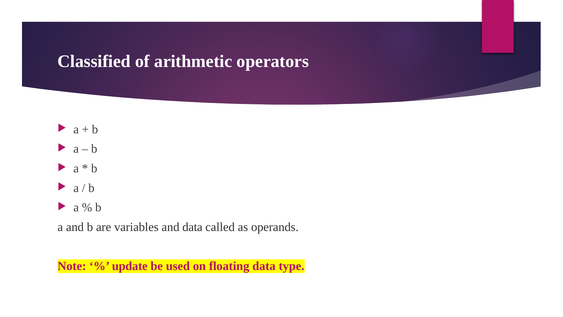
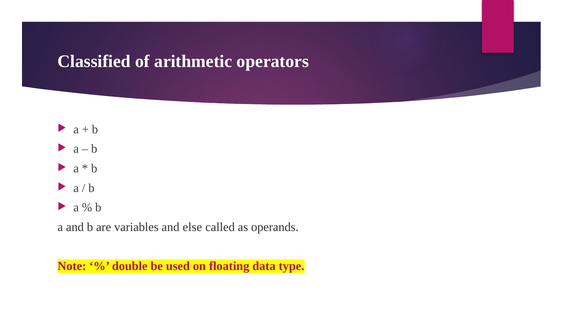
and data: data -> else
update: update -> double
